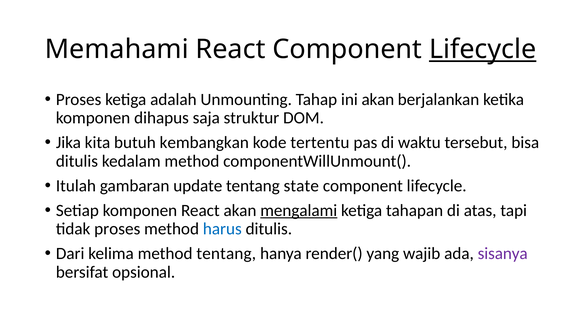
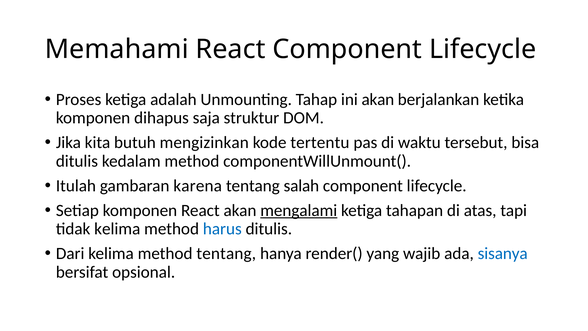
Lifecycle at (483, 49) underline: present -> none
kembangkan: kembangkan -> mengizinkan
update: update -> karena
state: state -> salah
tidak proses: proses -> kelima
sisanya colour: purple -> blue
